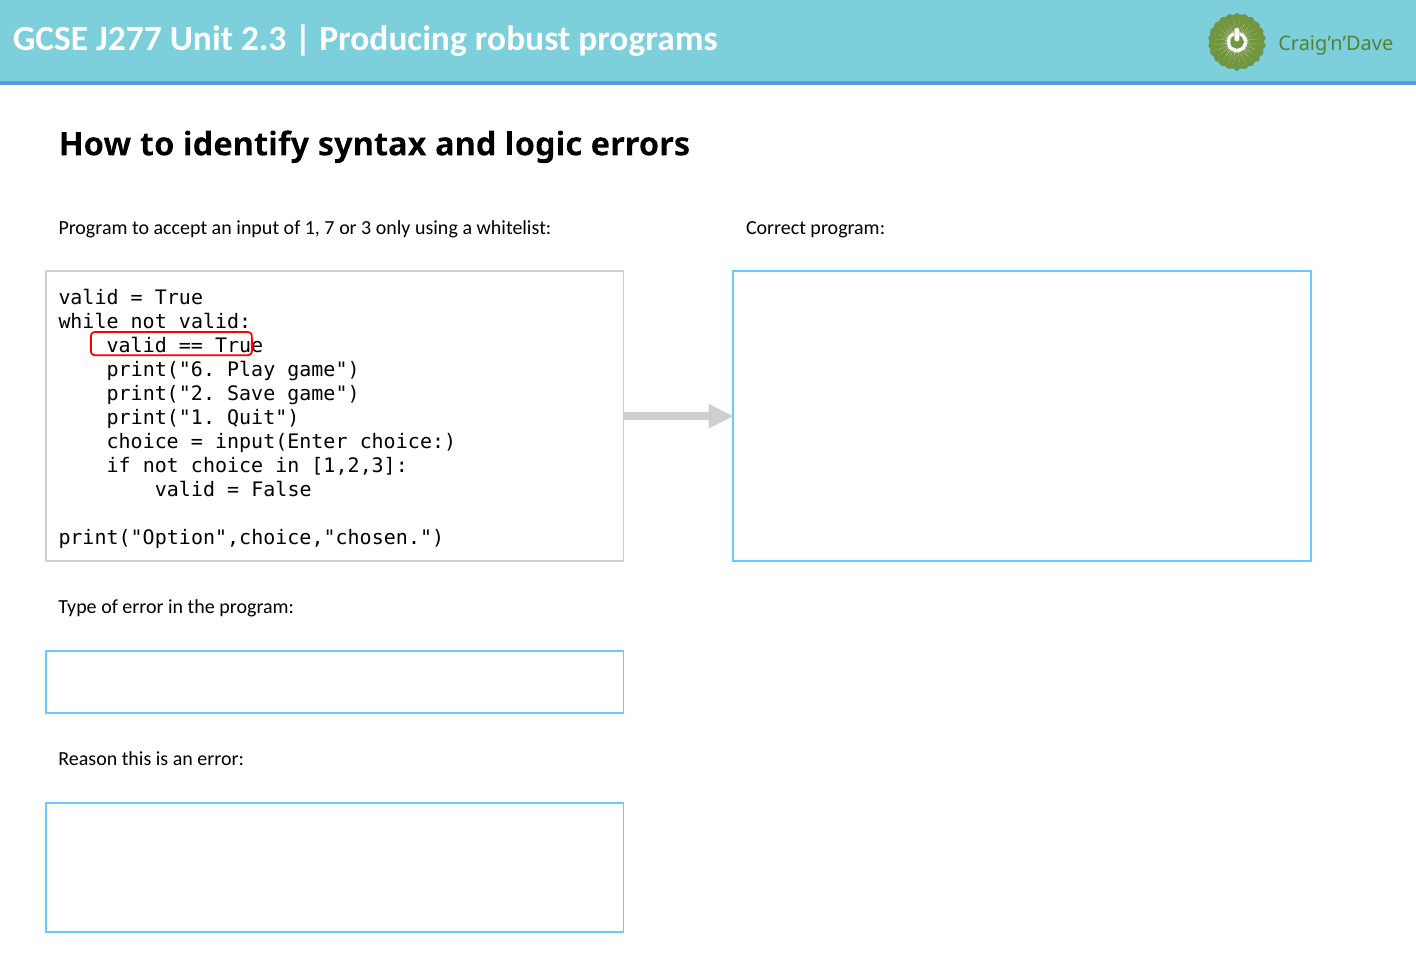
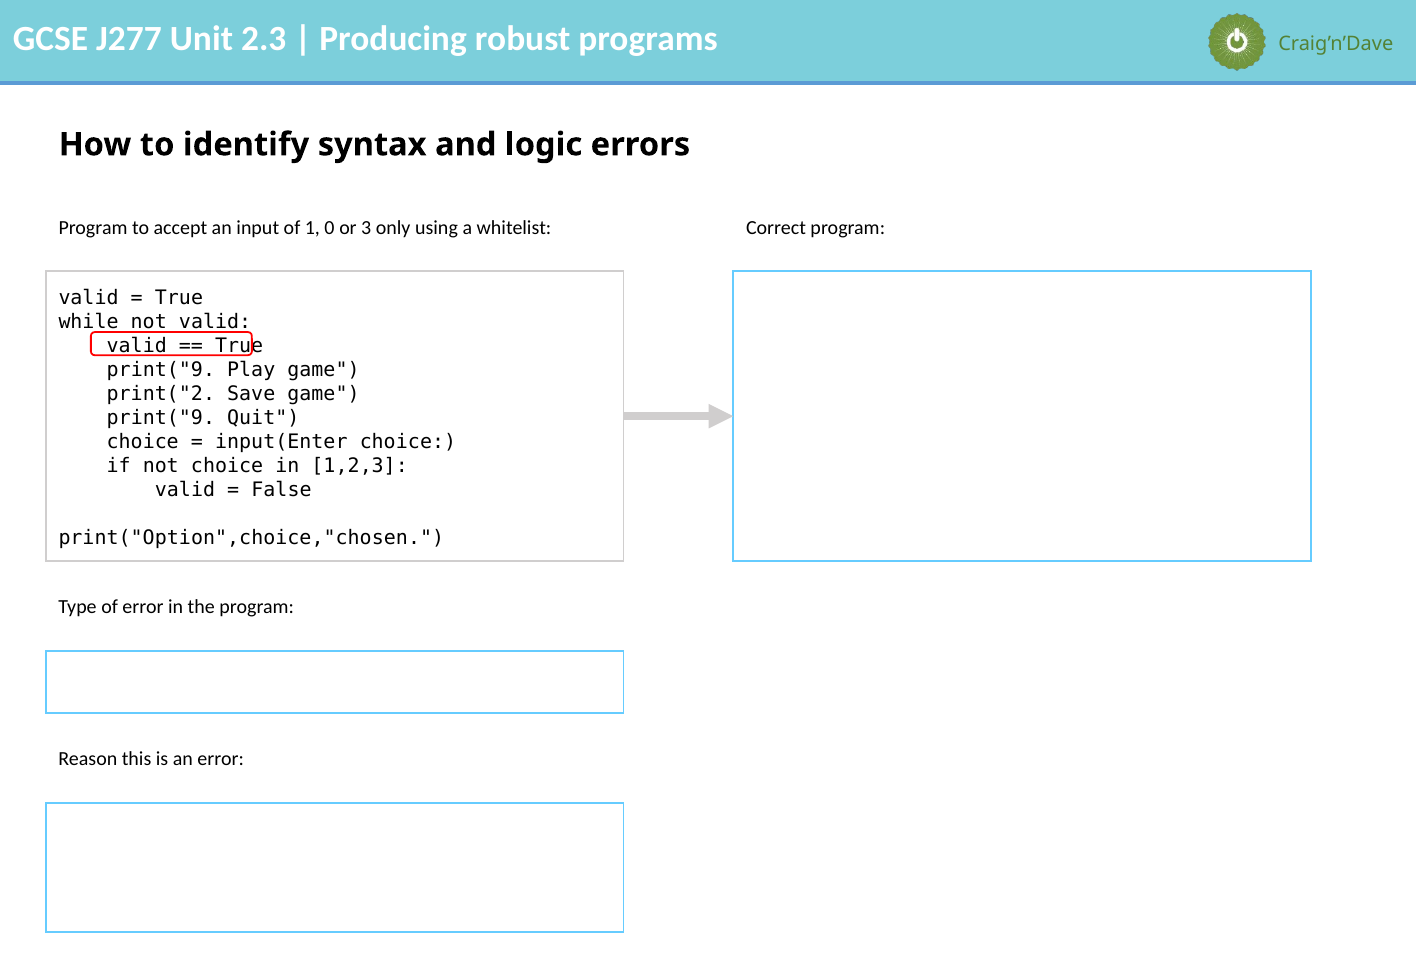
7: 7 -> 0
print("6 at (161, 370): print("6 -> print("9
print("1 at (161, 418): print("1 -> print("9
